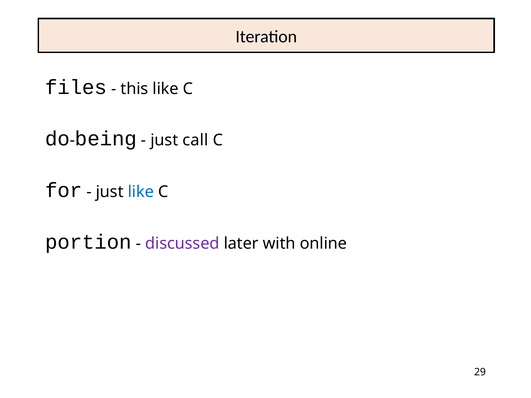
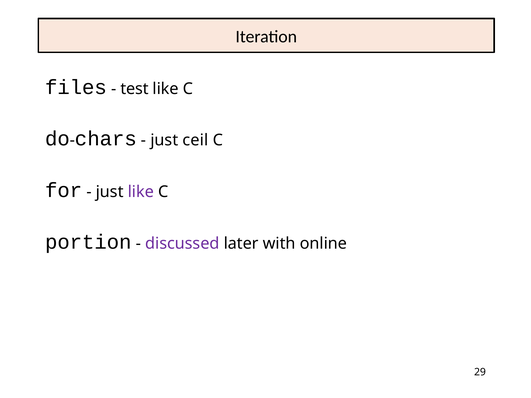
this: this -> test
being: being -> chars
call: call -> ceil
like at (141, 192) colour: blue -> purple
